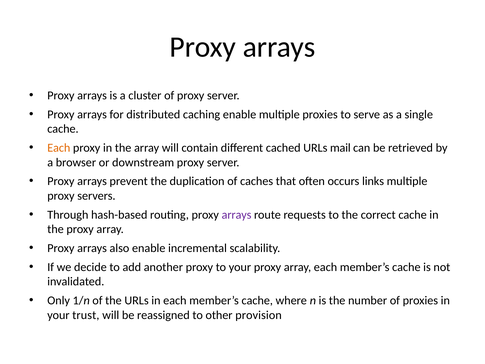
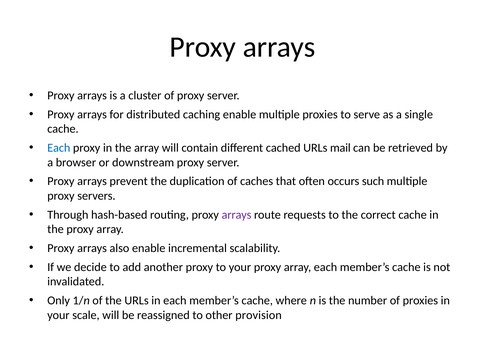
Each at (59, 148) colour: orange -> blue
links: links -> such
trust: trust -> scale
